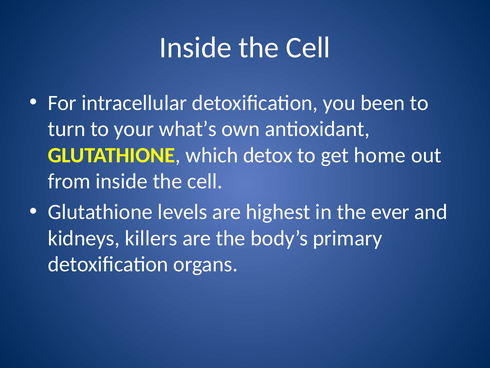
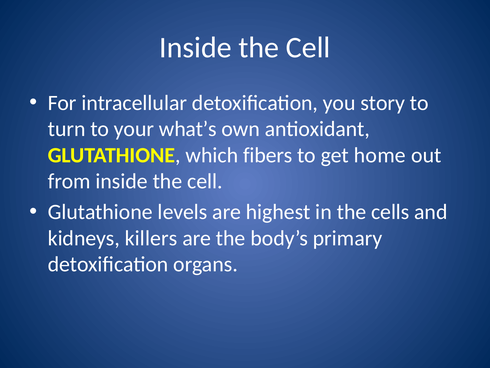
been: been -> story
detox: detox -> fibers
ever: ever -> cells
